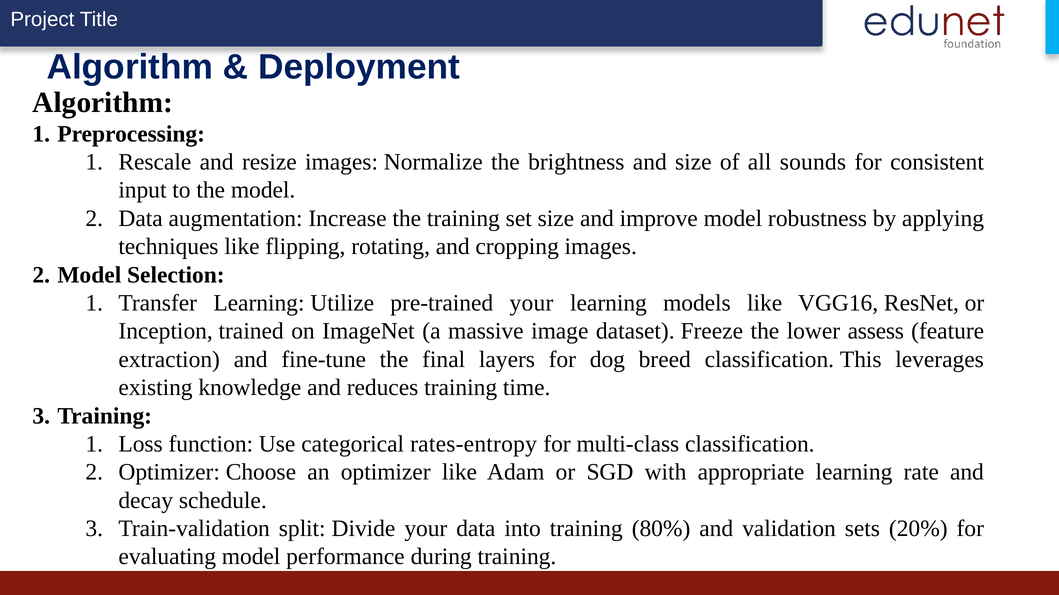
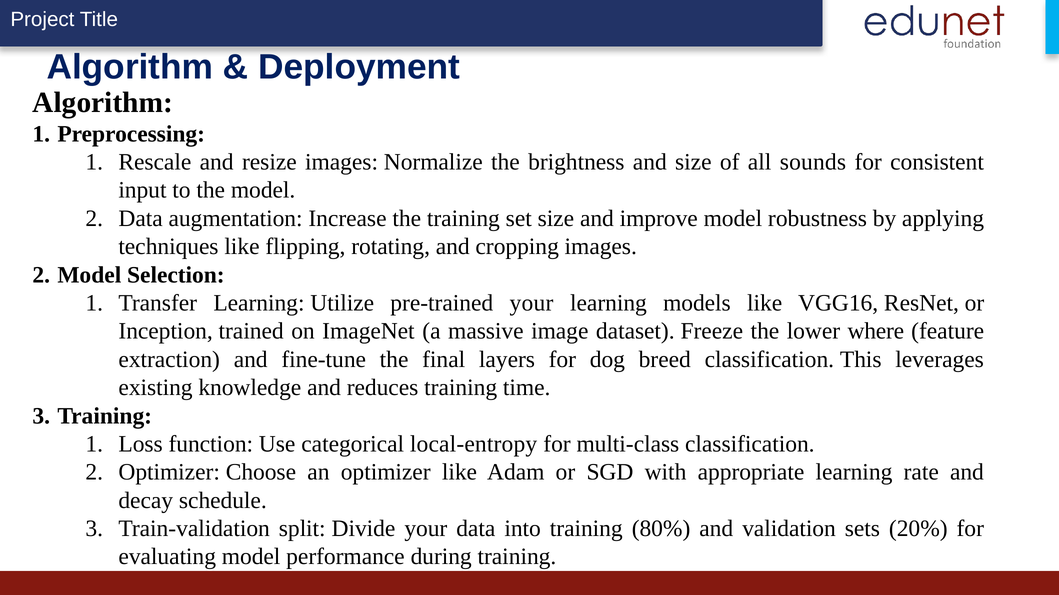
assess: assess -> where
rates-entropy: rates-entropy -> local-entropy
